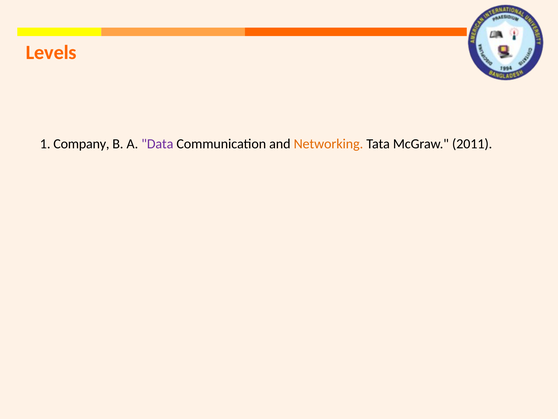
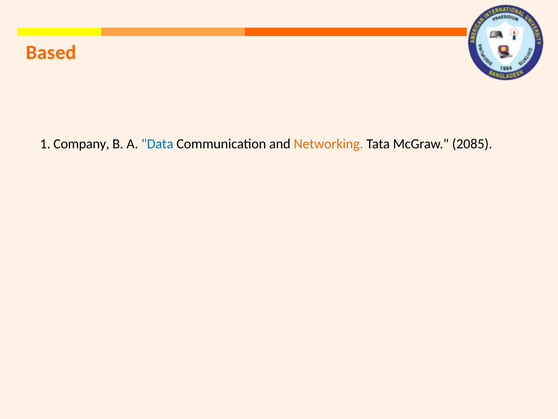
Levels: Levels -> Based
Data colour: purple -> blue
2011: 2011 -> 2085
